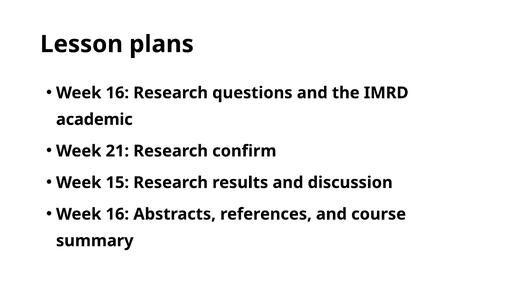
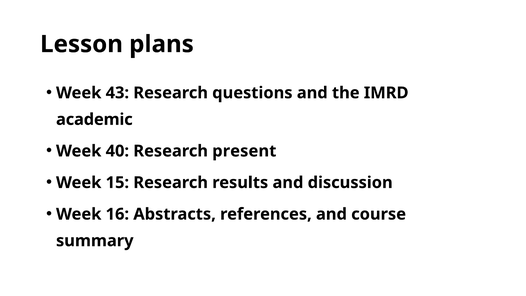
16 at (117, 93): 16 -> 43
21: 21 -> 40
confirm: confirm -> present
